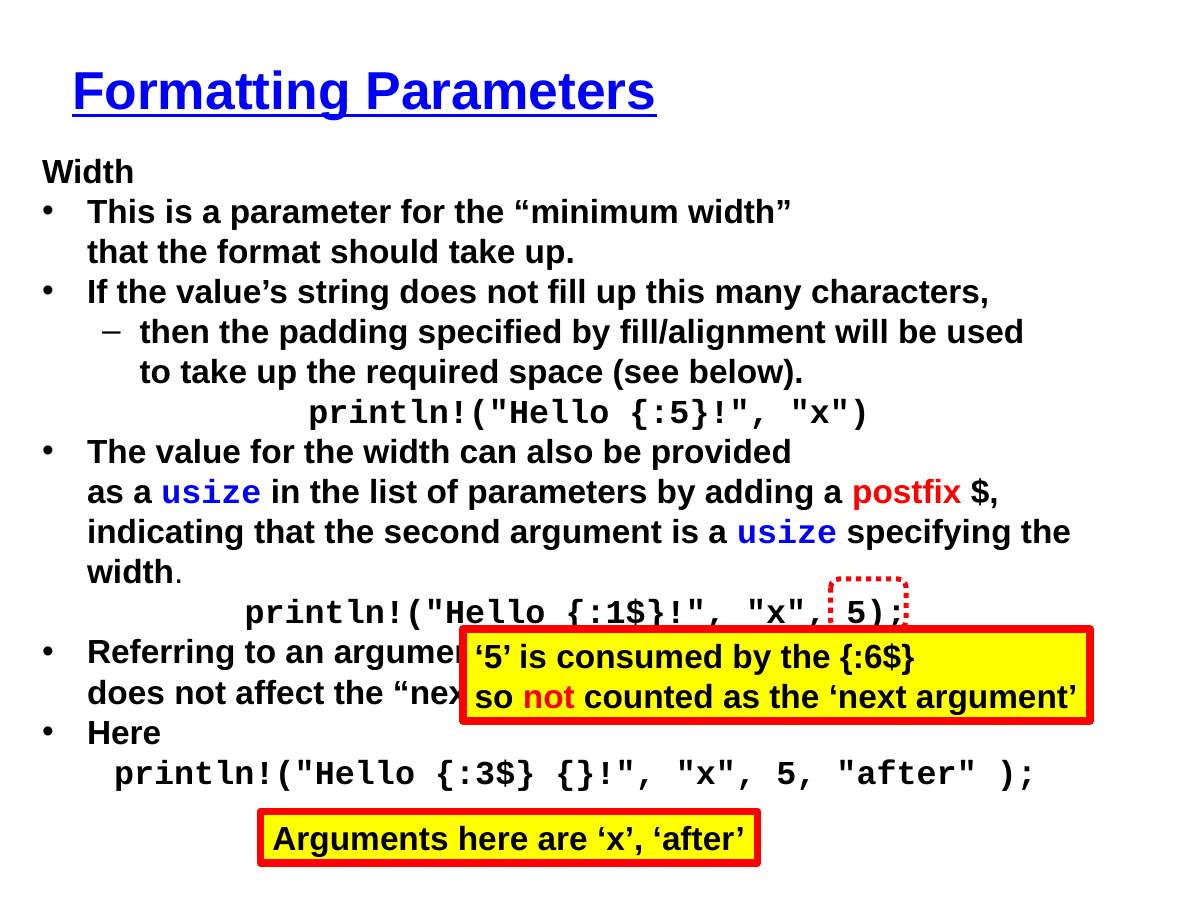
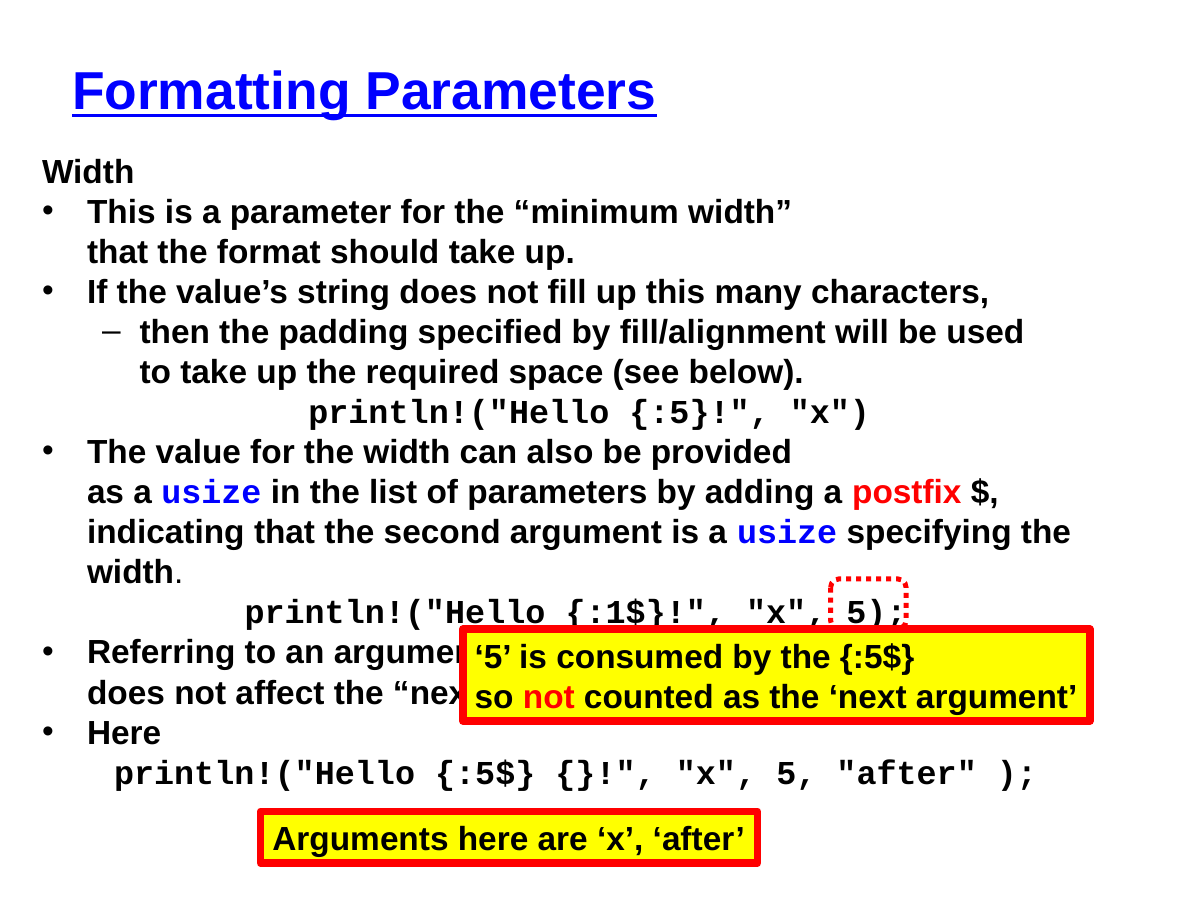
:6$ at (877, 657): :6$ -> :5$
println!("Hello :3$: :3$ -> :5$
